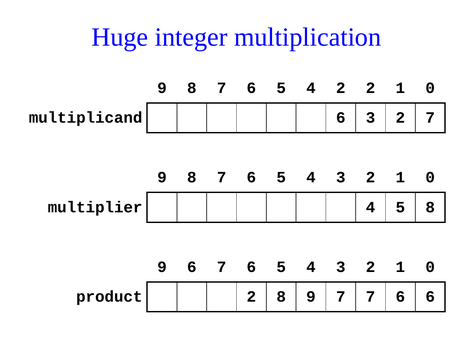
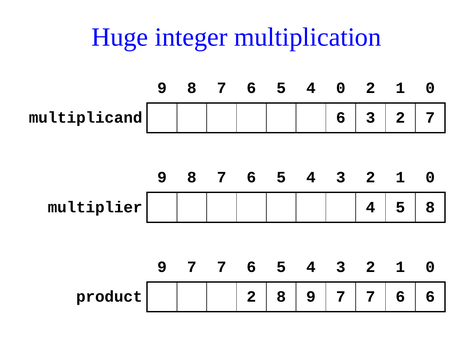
4 2: 2 -> 0
6 at (192, 267): 6 -> 7
